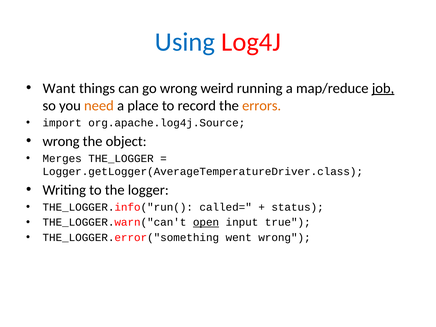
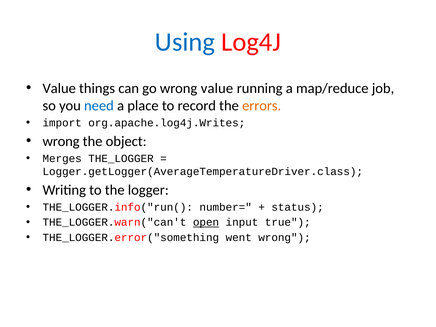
Want at (59, 88): Want -> Value
wrong weird: weird -> value
job underline: present -> none
need colour: orange -> blue
org.apache.log4j.Source: org.apache.log4j.Source -> org.apache.log4j.Writes
called=: called= -> number=
